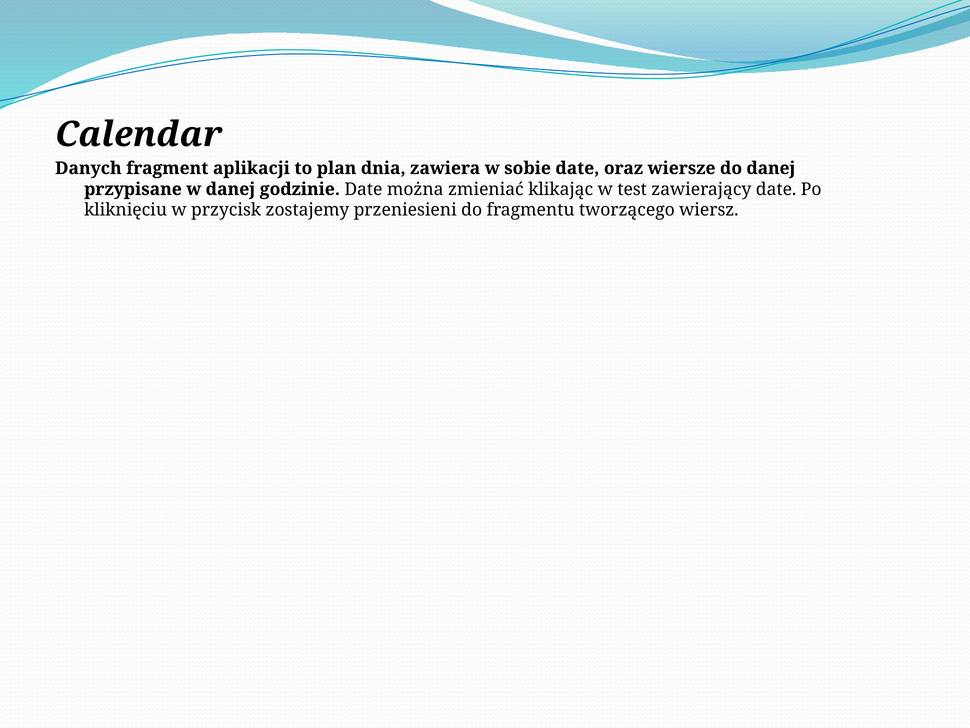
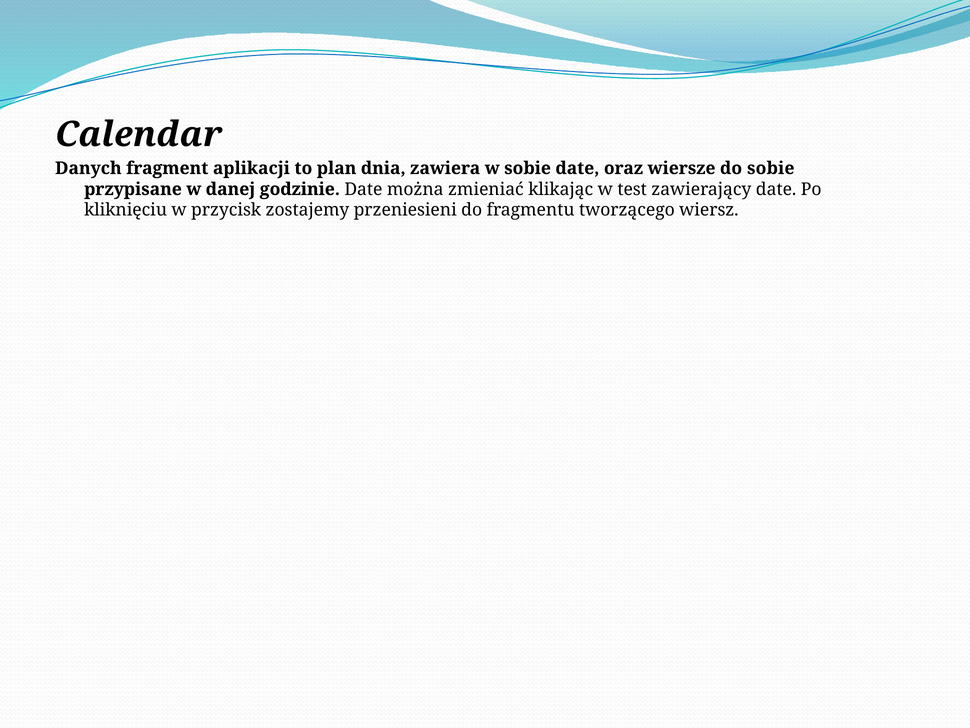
do danej: danej -> sobie
